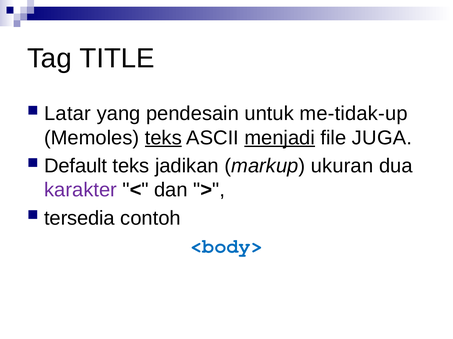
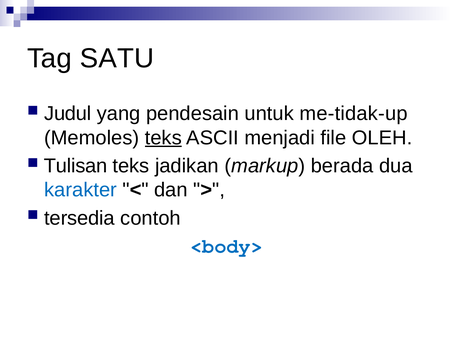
TITLE: TITLE -> SATU
Latar: Latar -> Judul
menjadi underline: present -> none
JUGA: JUGA -> OLEH
Default: Default -> Tulisan
ukuran: ukuran -> berada
karakter colour: purple -> blue
